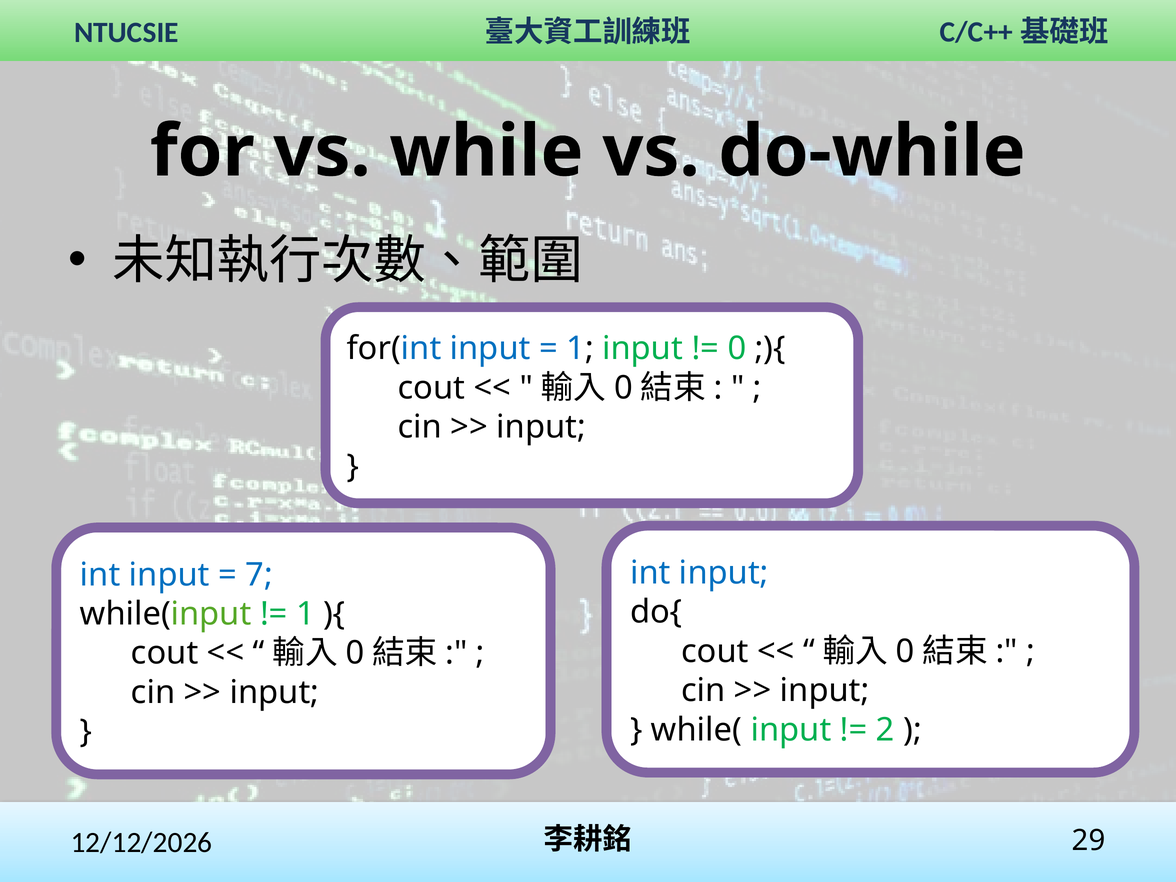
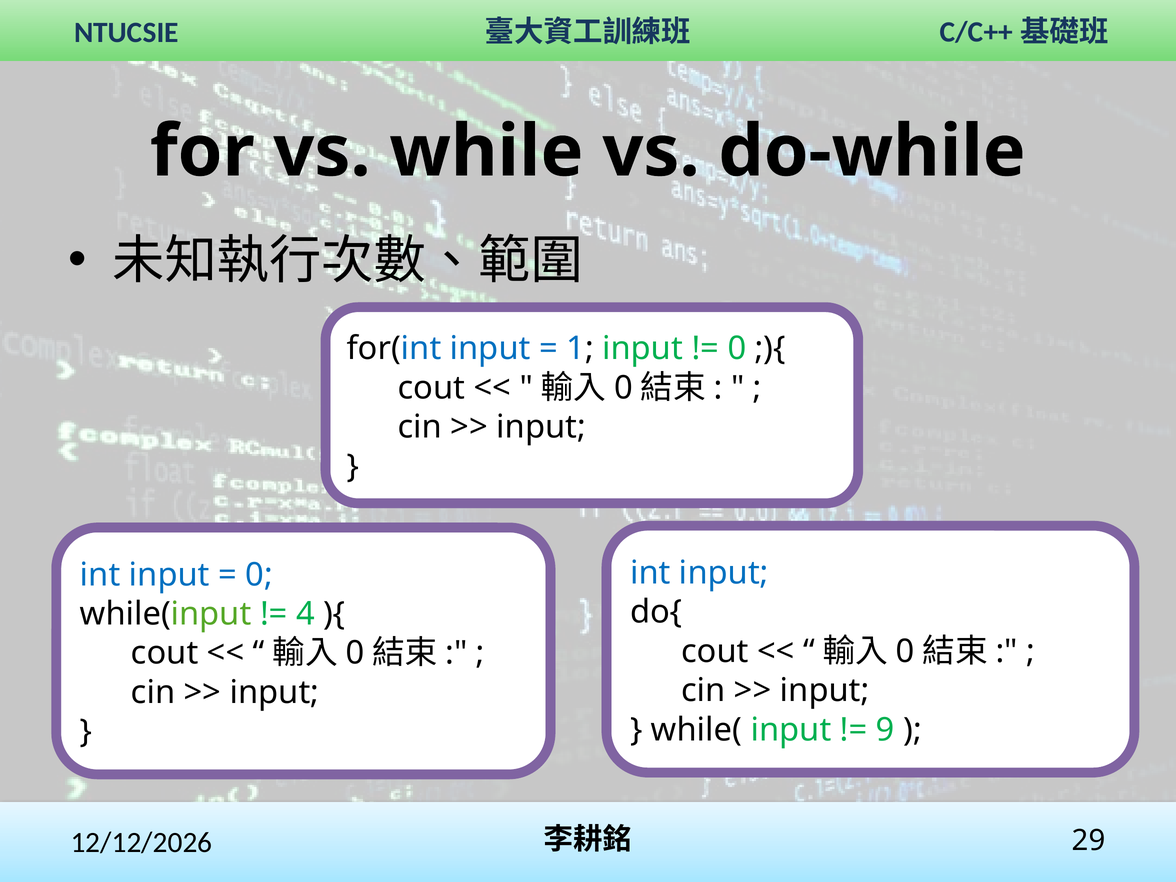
7 at (259, 575): 7 -> 0
1 at (305, 614): 1 -> 4
2: 2 -> 9
